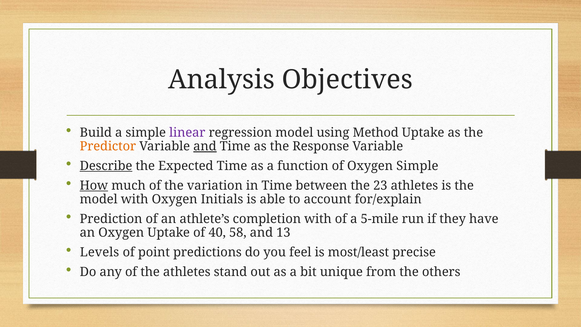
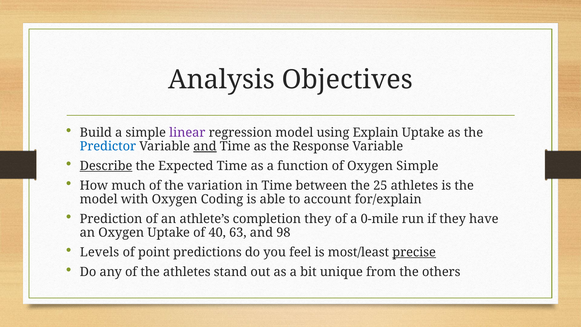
Method: Method -> Explain
Predictor colour: orange -> blue
How underline: present -> none
23: 23 -> 25
Initials: Initials -> Coding
completion with: with -> they
5-mile: 5-mile -> 0-mile
58: 58 -> 63
13: 13 -> 98
precise underline: none -> present
